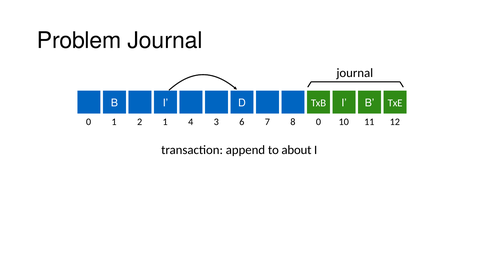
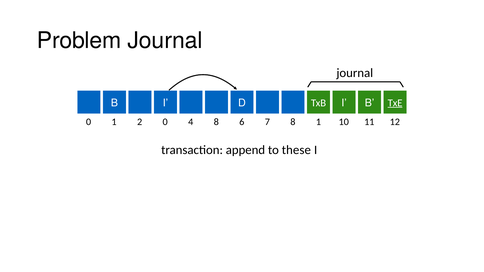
TxE underline: none -> present
2 1: 1 -> 0
0 3: 3 -> 8
8 0: 0 -> 1
about: about -> these
